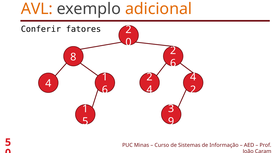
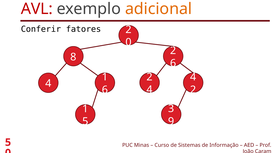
AVL colour: orange -> red
